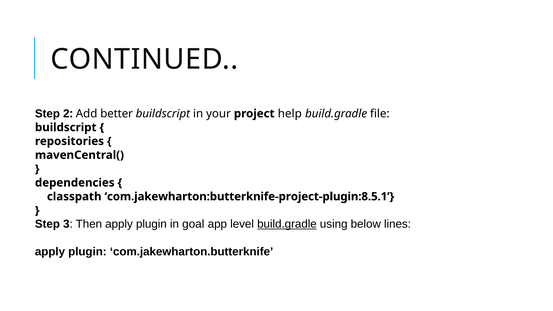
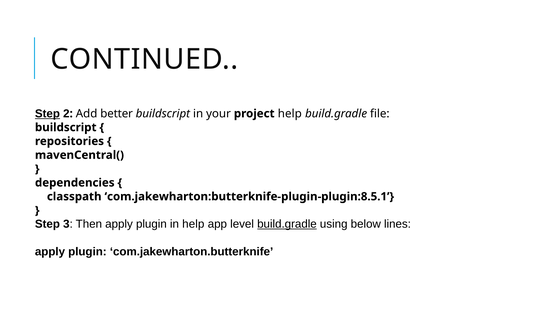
Step at (47, 114) underline: none -> present
com.jakewharton:butterknife-project-plugin:8.5.1: com.jakewharton:butterknife-project-plugin:8.5.1 -> com.jakewharton:butterknife-plugin-plugin:8.5.1
in goal: goal -> help
